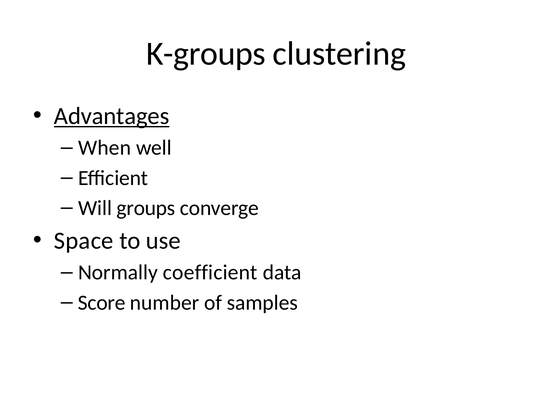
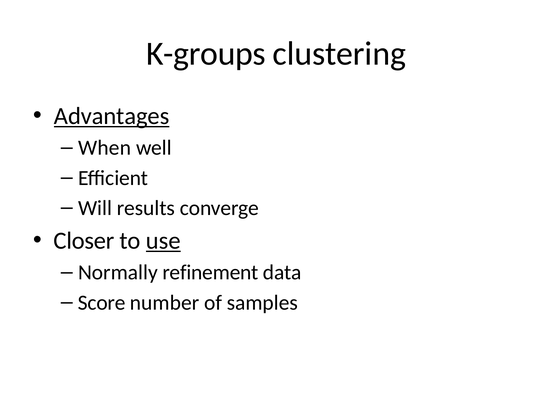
groups: groups -> results
Space: Space -> Closer
use underline: none -> present
coefficient: coefficient -> refinement
